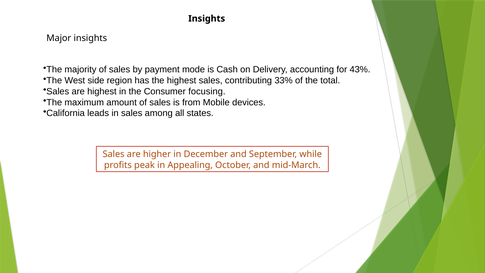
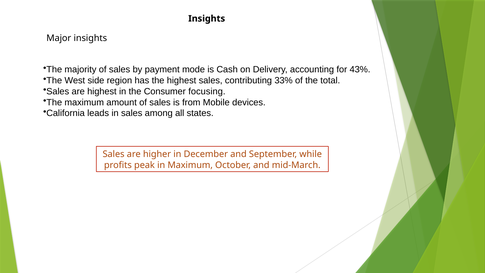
in Appealing: Appealing -> Maximum
